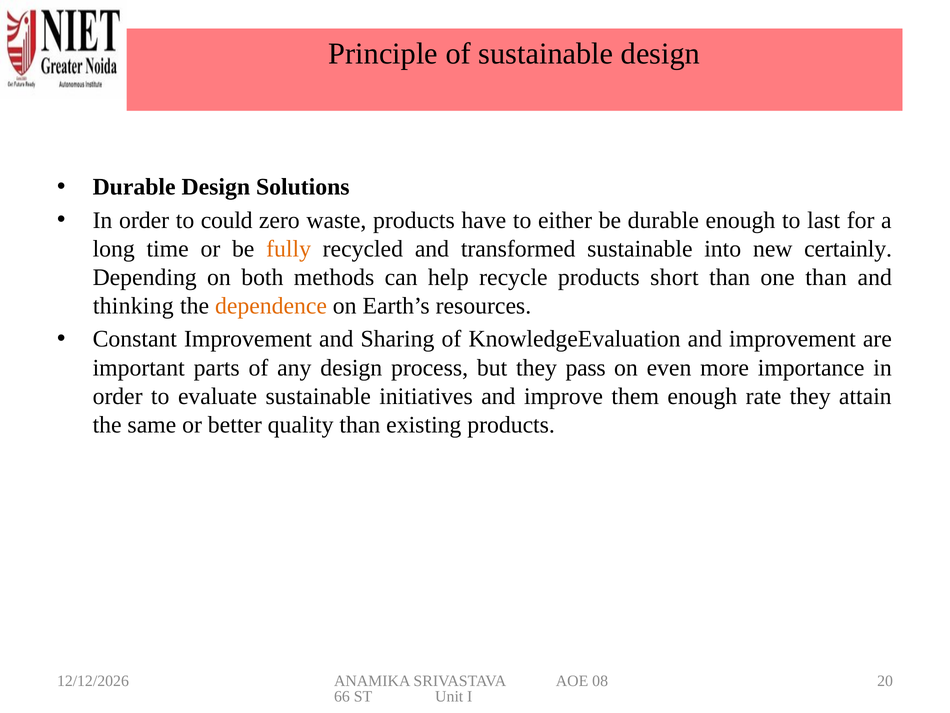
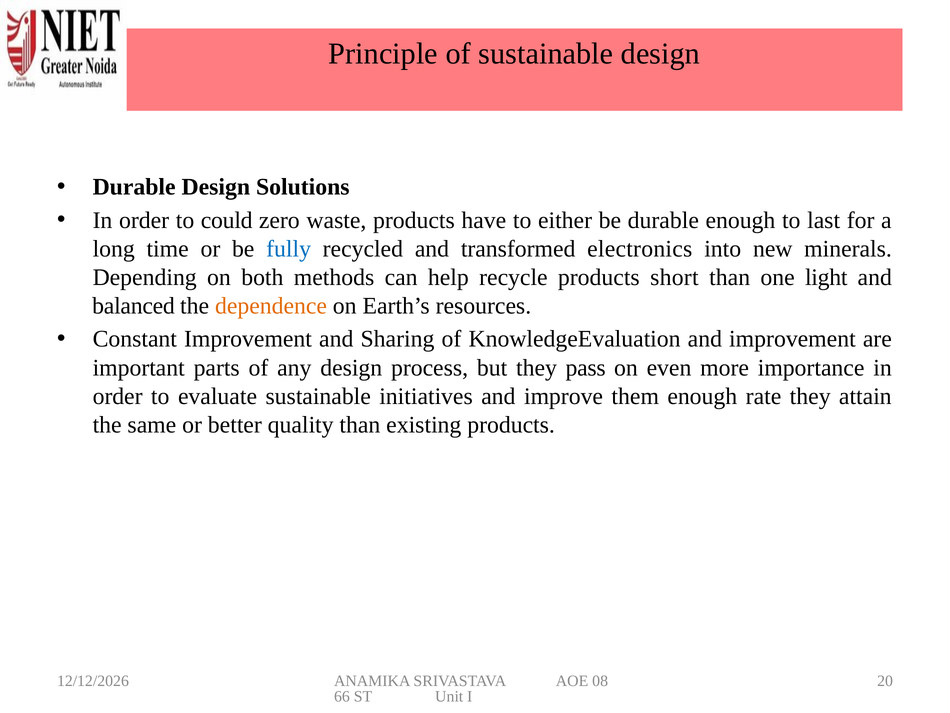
fully colour: orange -> blue
transformed sustainable: sustainable -> electronics
certainly: certainly -> minerals
one than: than -> light
thinking: thinking -> balanced
